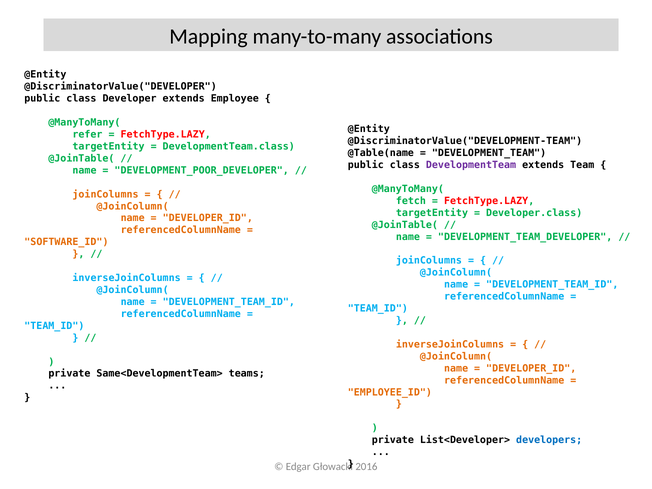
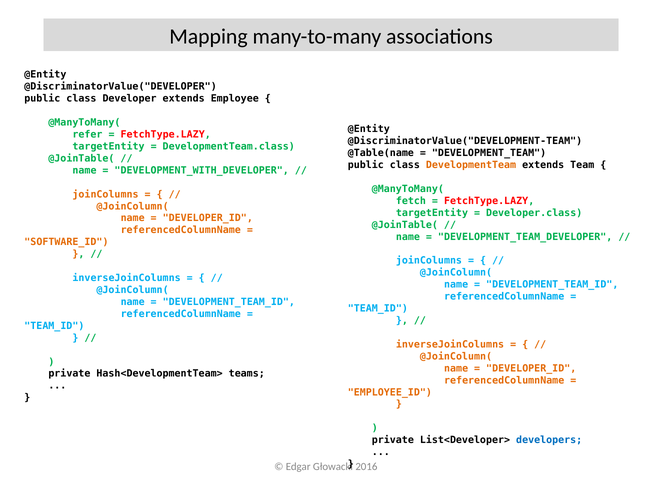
DevelopmentTeam colour: purple -> orange
DEVELOPMENT_POOR_DEVELOPER: DEVELOPMENT_POOR_DEVELOPER -> DEVELOPMENT_WITH_DEVELOPER
Same<DevelopmentTeam>: Same<DevelopmentTeam> -> Hash<DevelopmentTeam>
